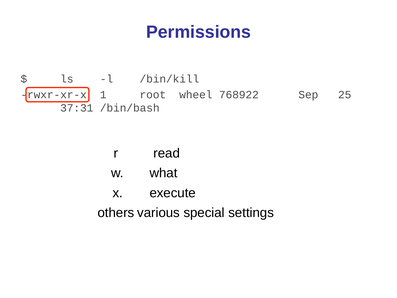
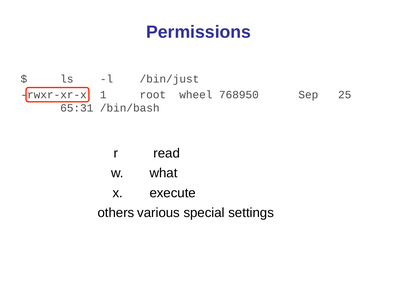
/bin/kill: /bin/kill -> /bin/just
768922: 768922 -> 768950
37:31: 37:31 -> 65:31
